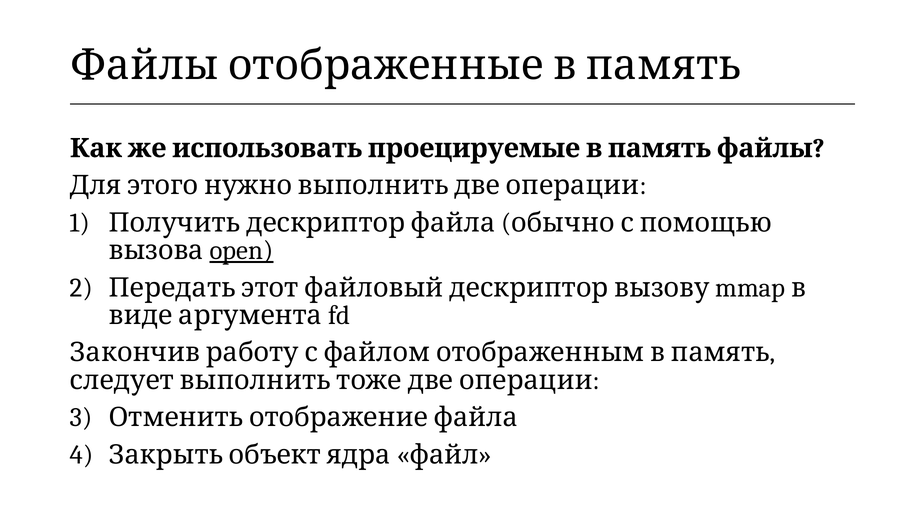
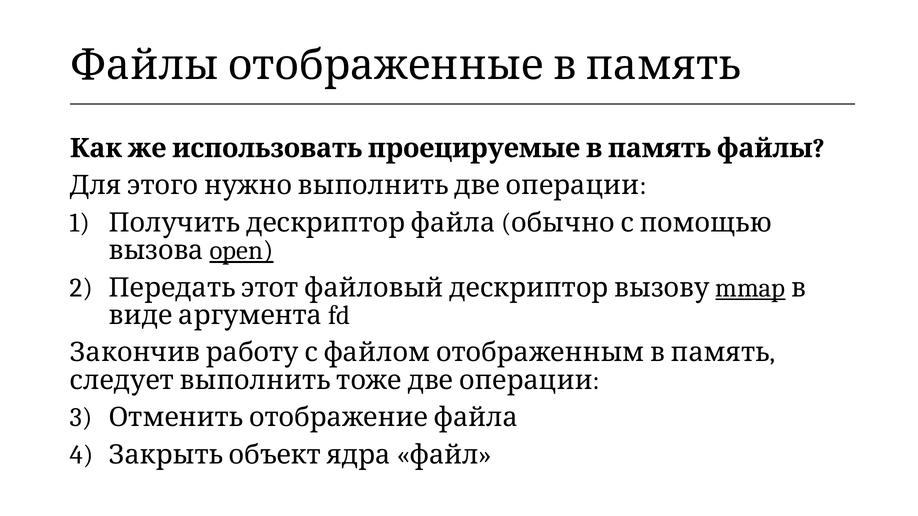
mmap underline: none -> present
